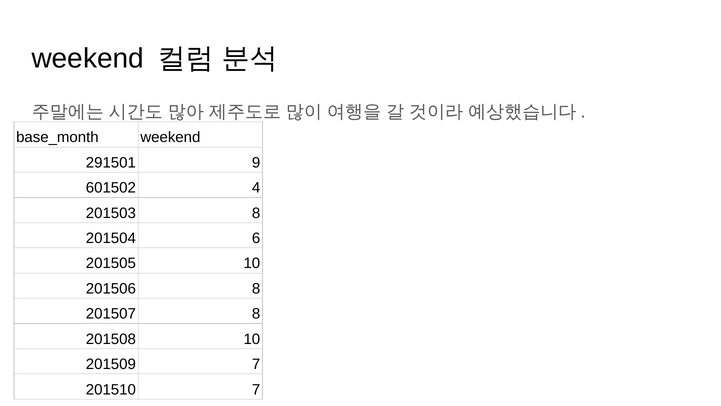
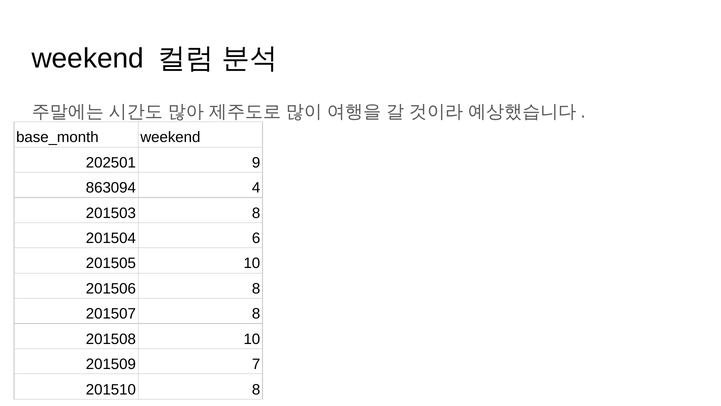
291501: 291501 -> 202501
601502: 601502 -> 863094
201510 7: 7 -> 8
